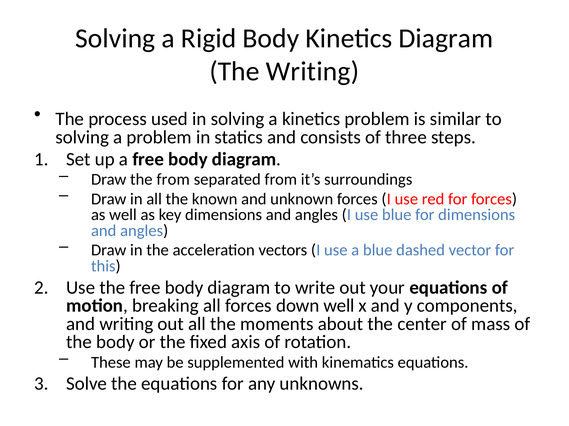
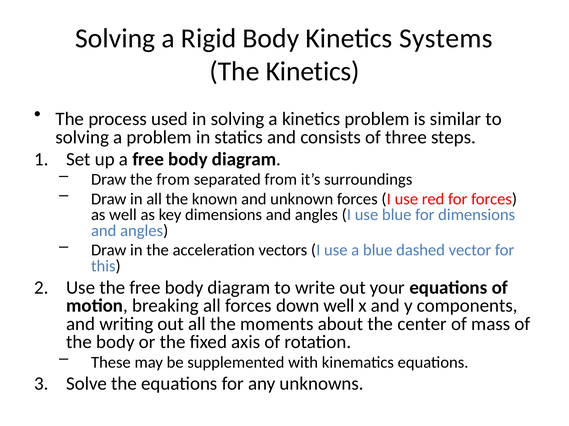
Kinetics Diagram: Diagram -> Systems
The Writing: Writing -> Kinetics
